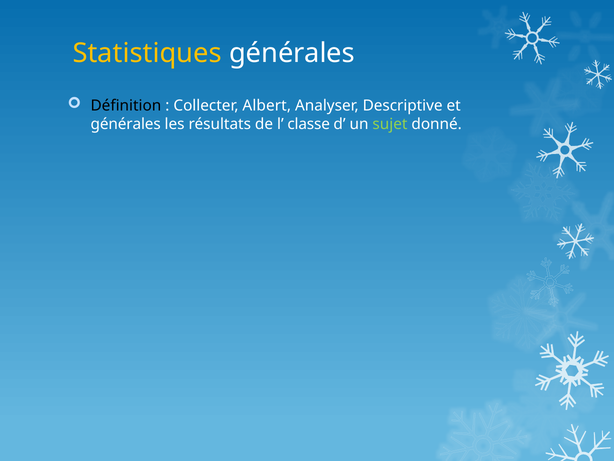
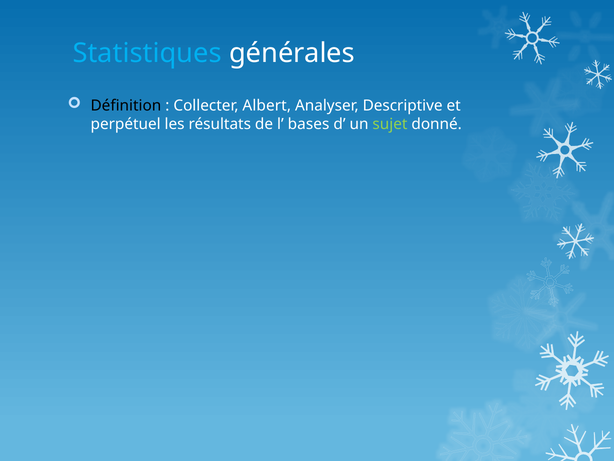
Statistiques colour: yellow -> light blue
générales at (126, 124): générales -> perpétuel
classe: classe -> bases
